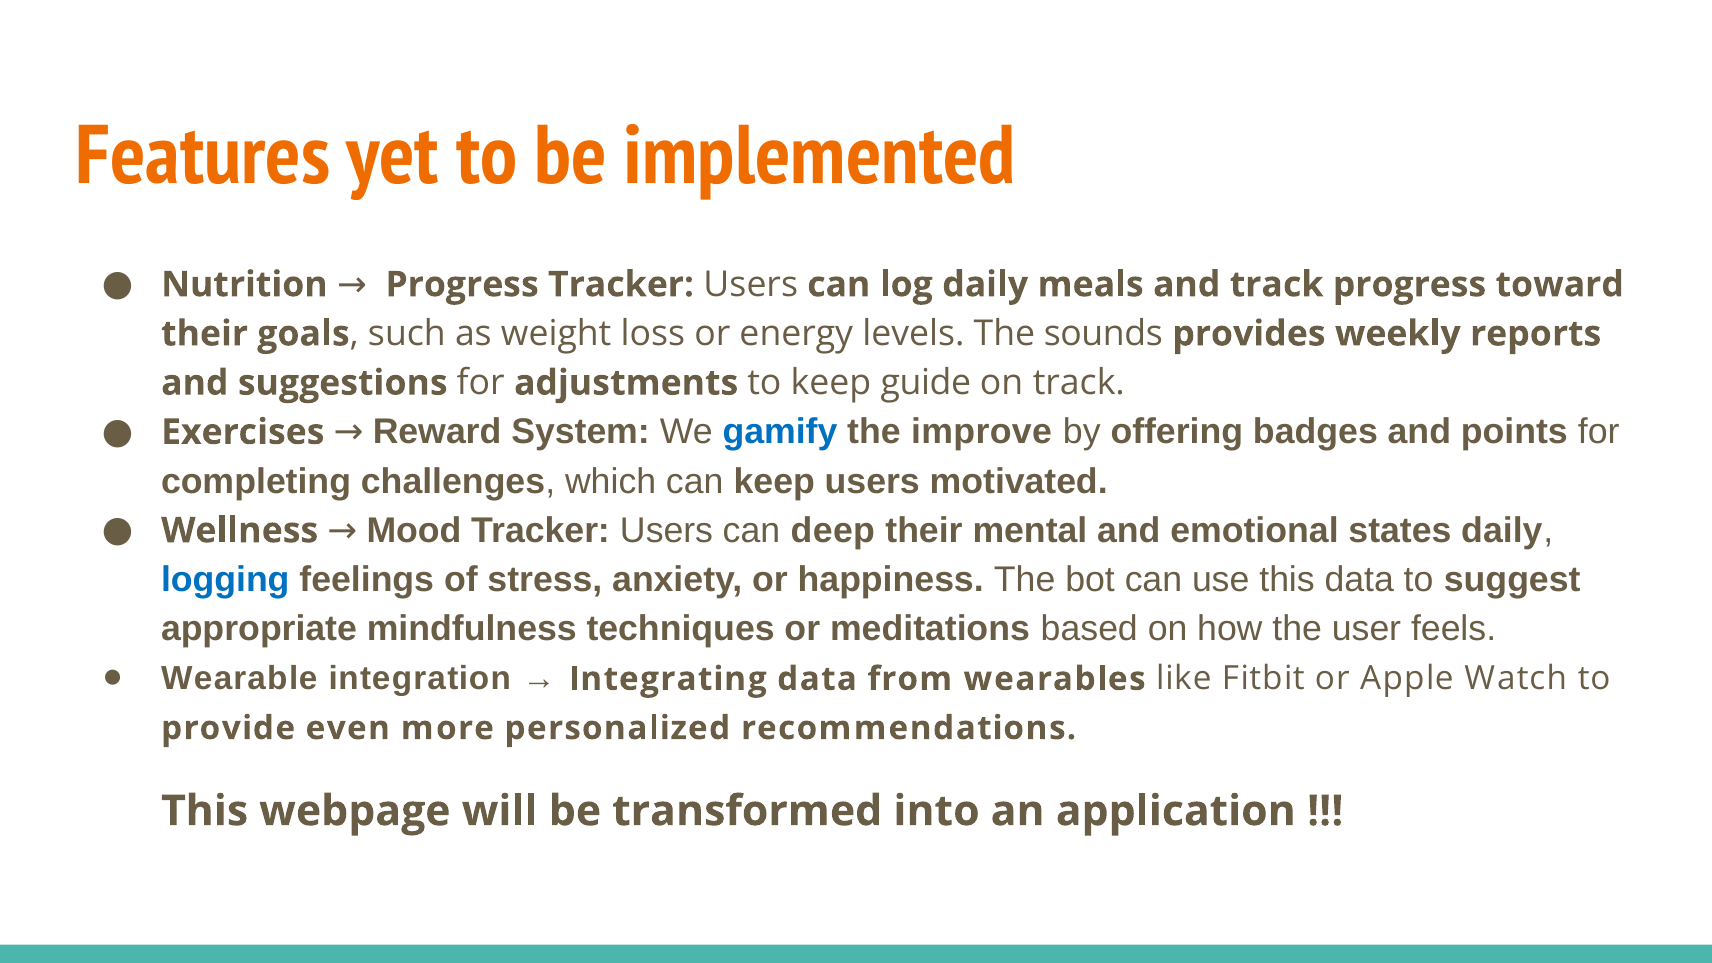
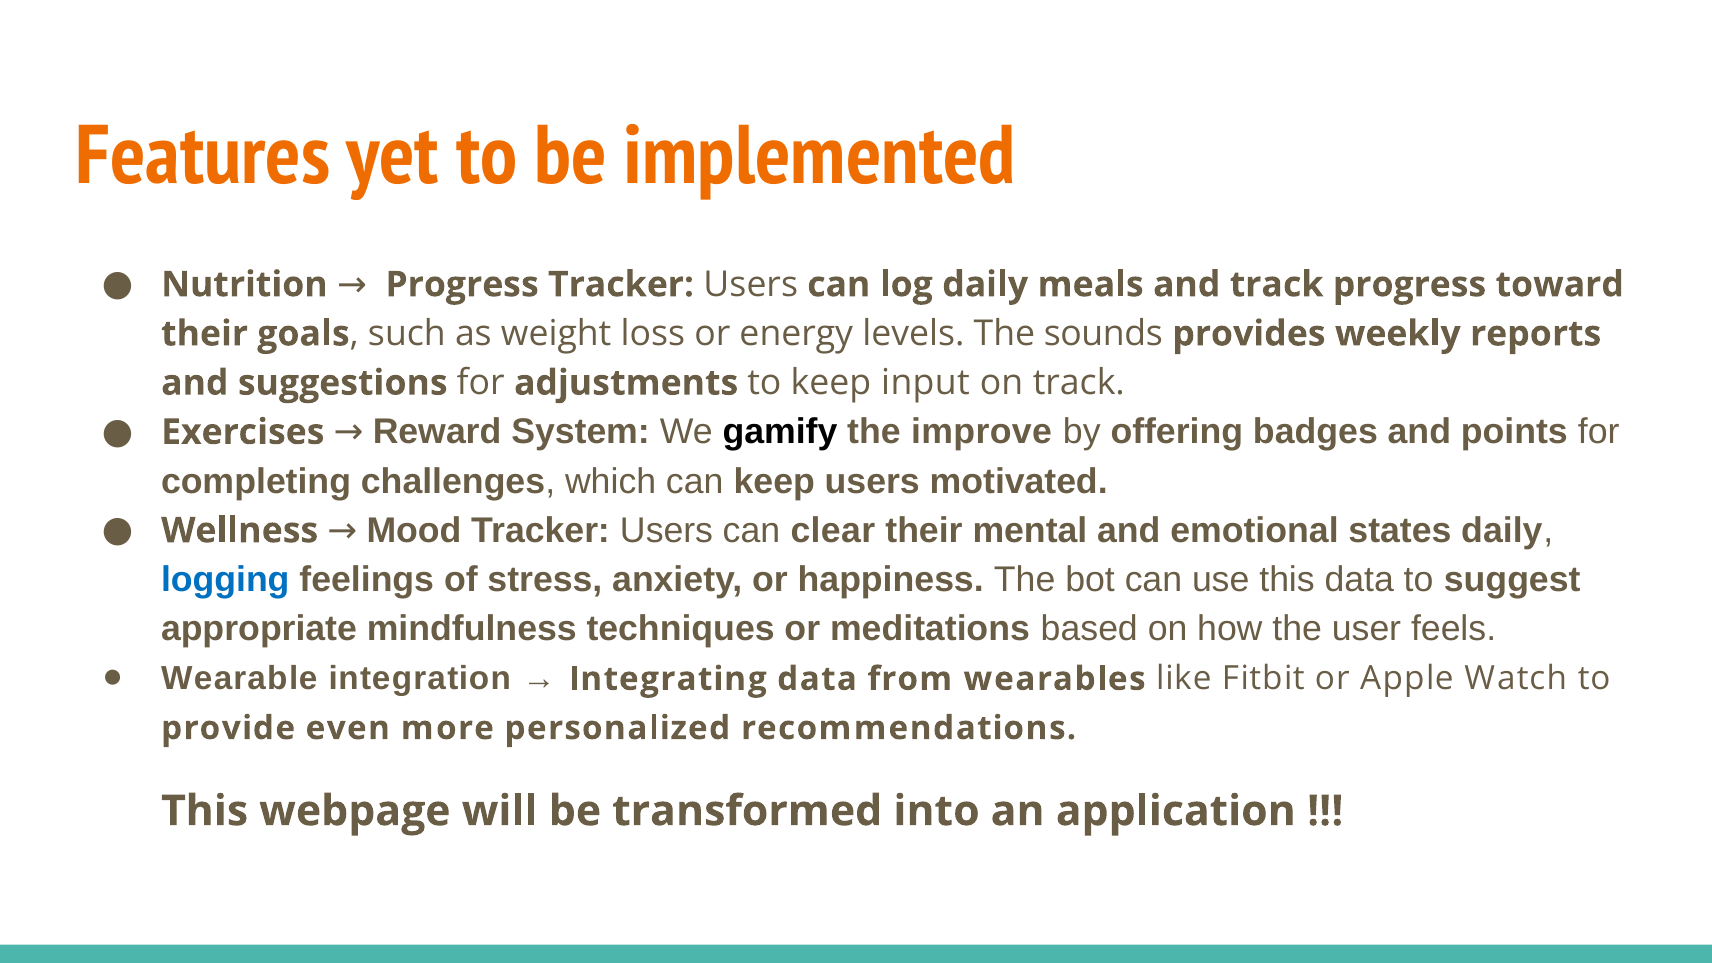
guide: guide -> input
gamify colour: blue -> black
deep: deep -> clear
